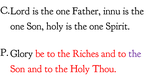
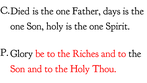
Lord: Lord -> Died
innu: innu -> days
the at (135, 53) colour: purple -> black
